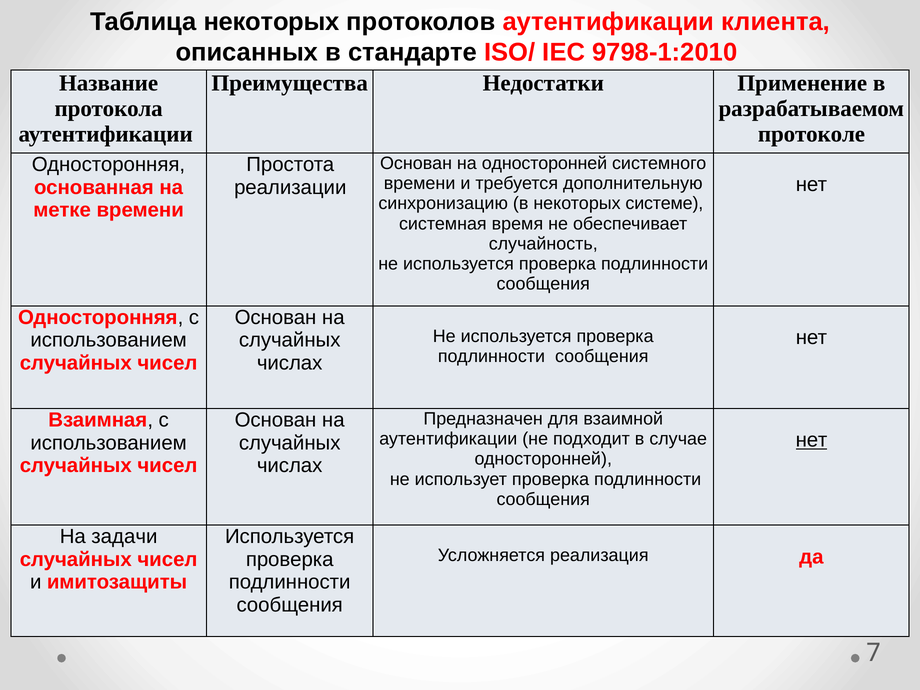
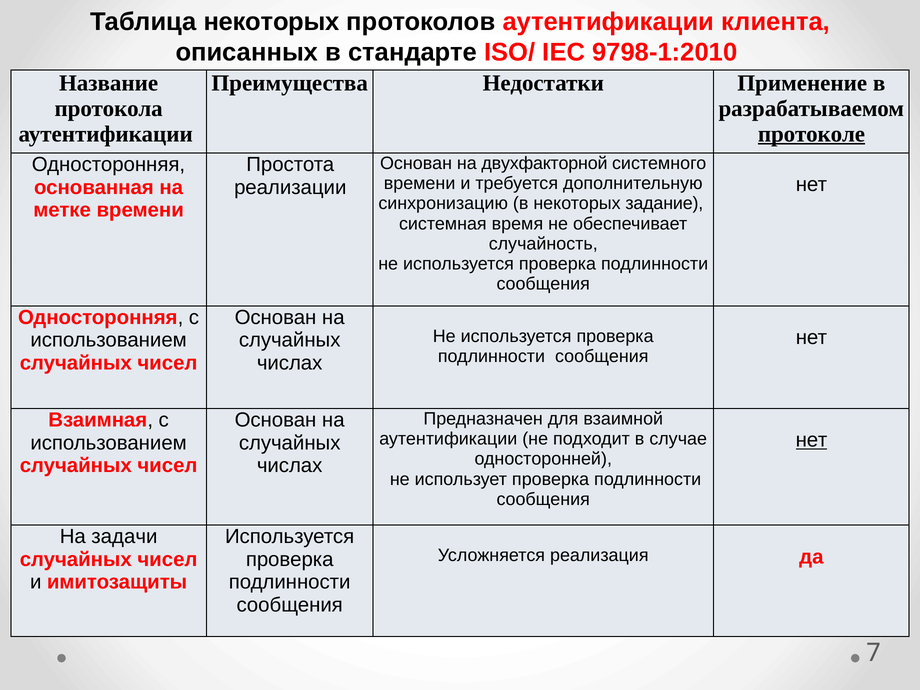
протоколе underline: none -> present
на односторонней: односторонней -> двухфакторной
системе: системе -> задание
